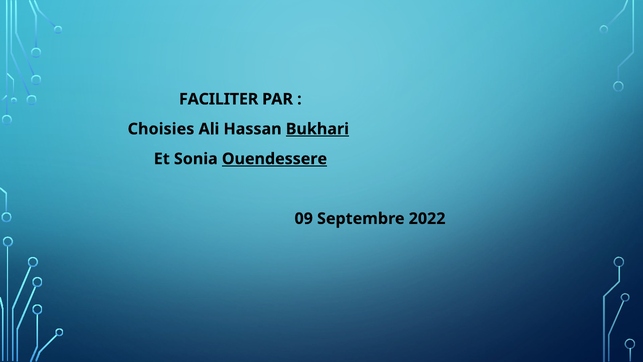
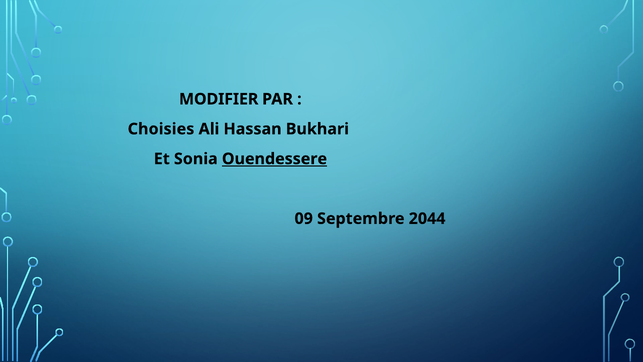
FACILITER: FACILITER -> MODIFIER
Bukhari underline: present -> none
2022: 2022 -> 2044
